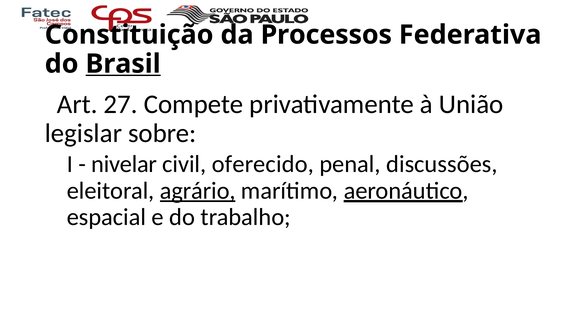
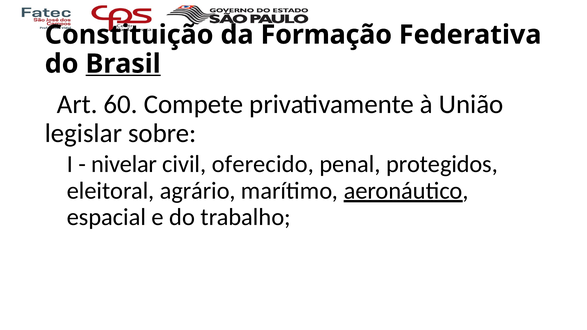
Processos: Processos -> Formação
27: 27 -> 60
discussões: discussões -> protegidos
agrário underline: present -> none
